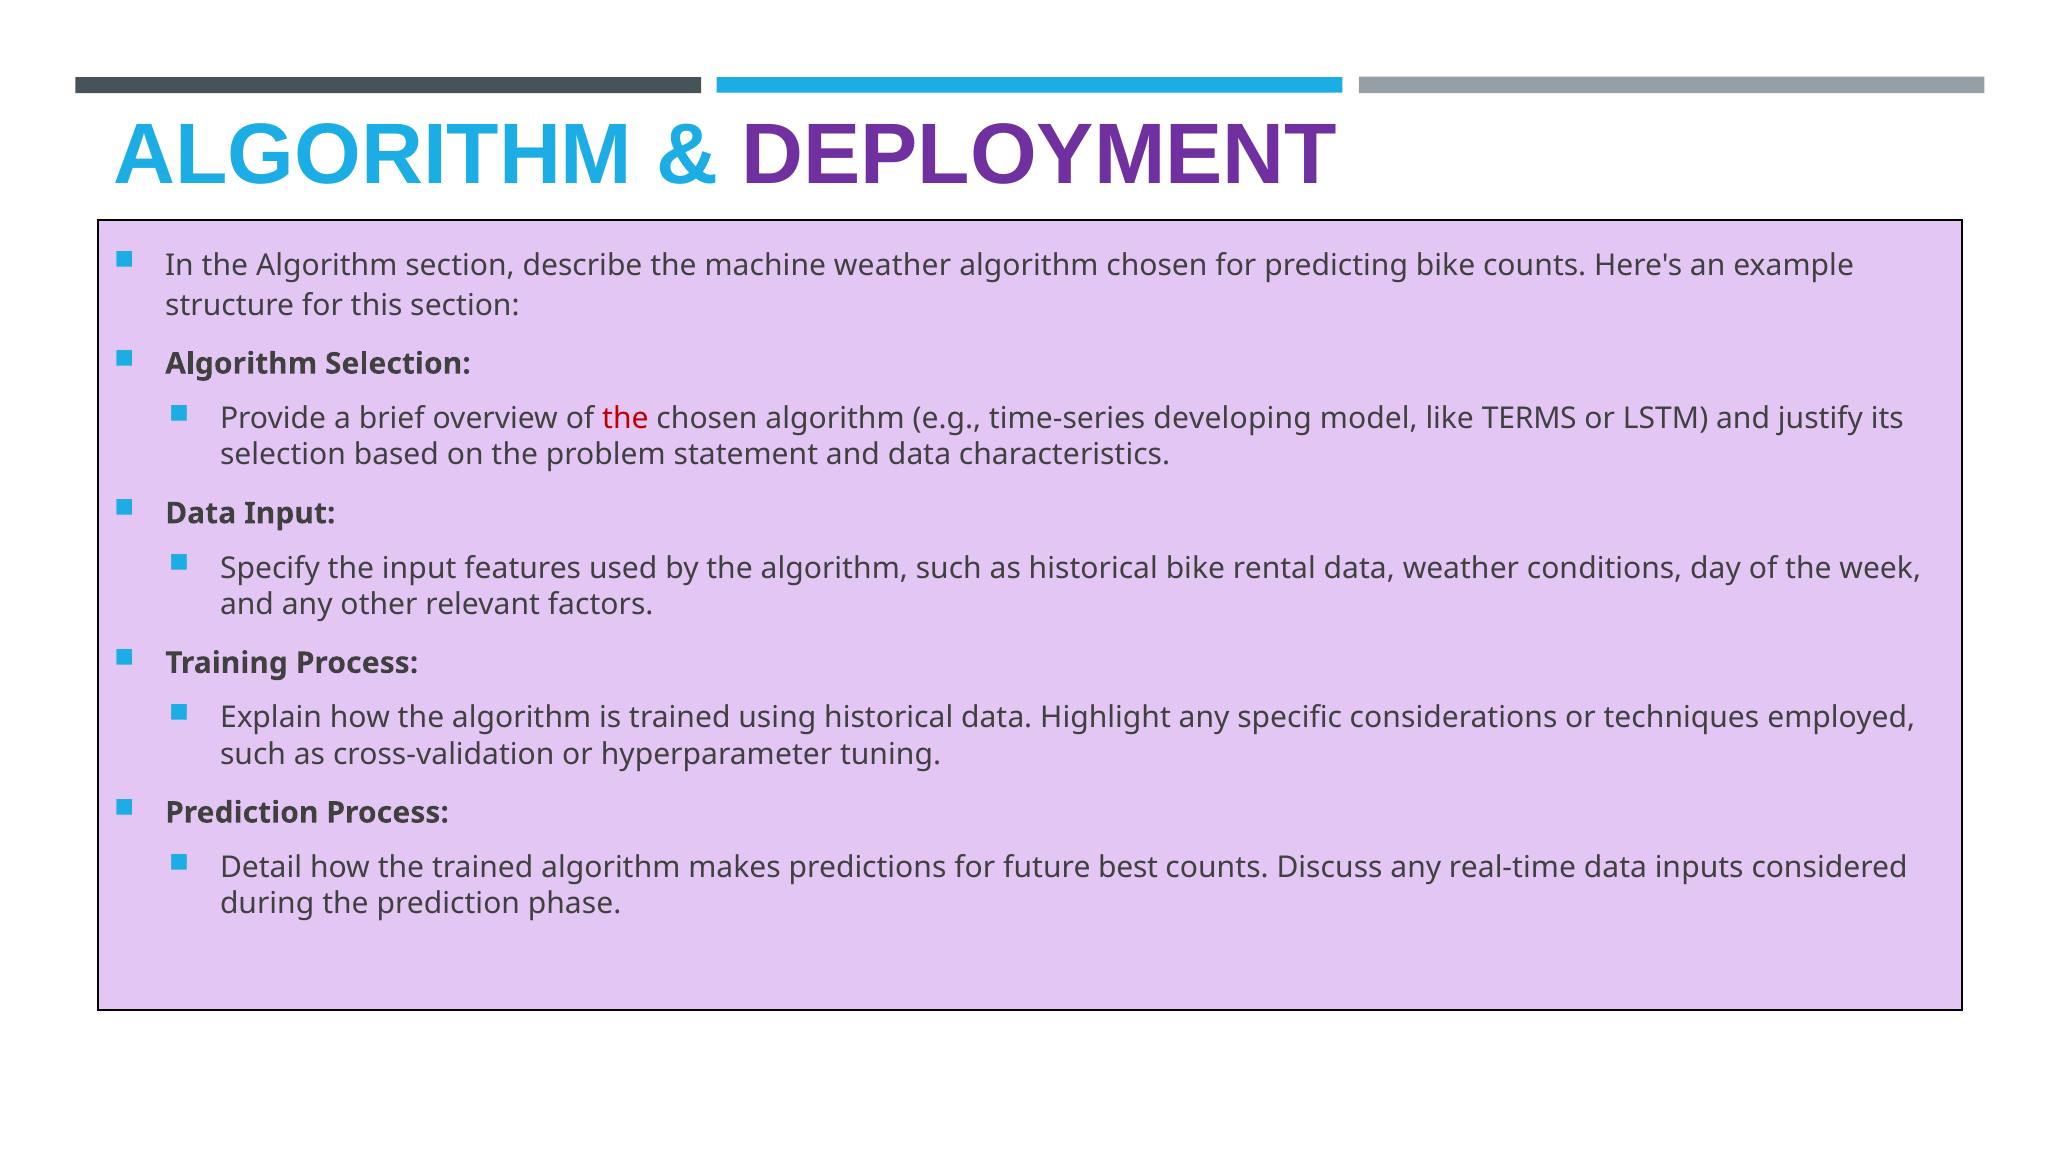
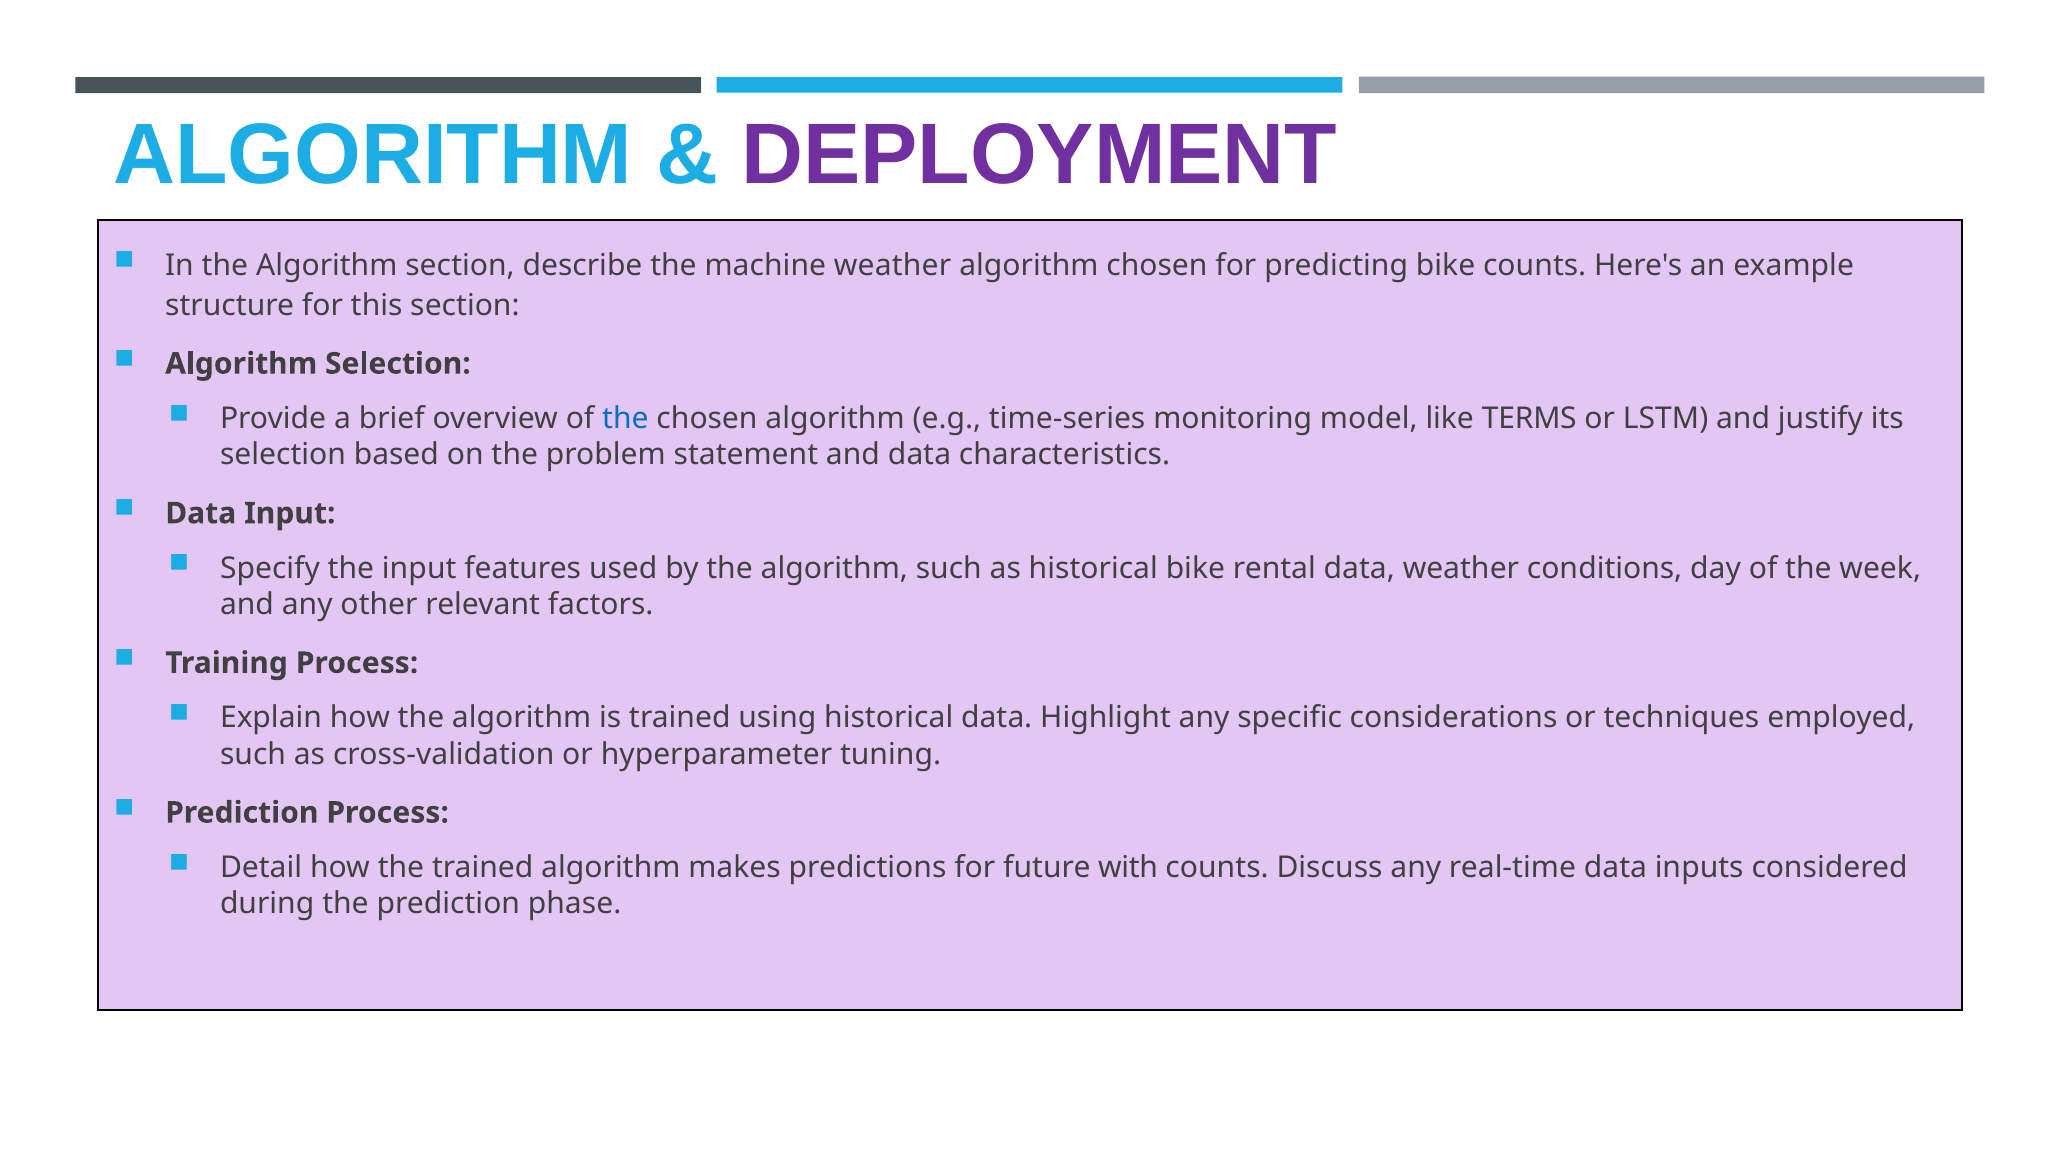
the at (625, 419) colour: red -> blue
developing: developing -> monitoring
best: best -> with
